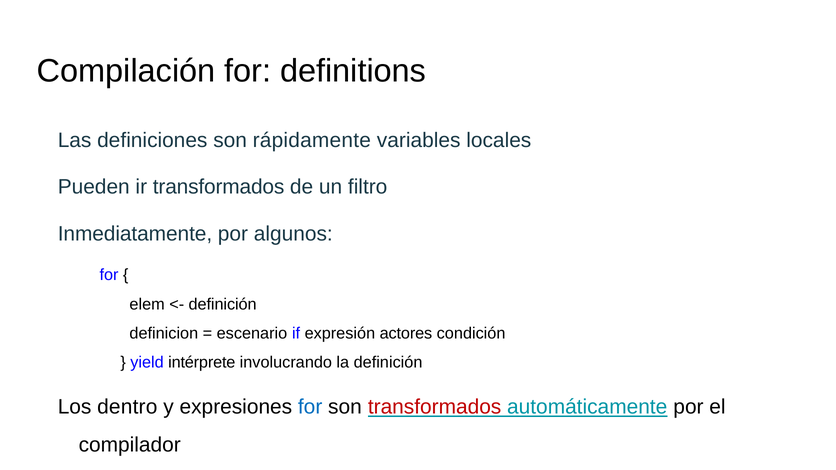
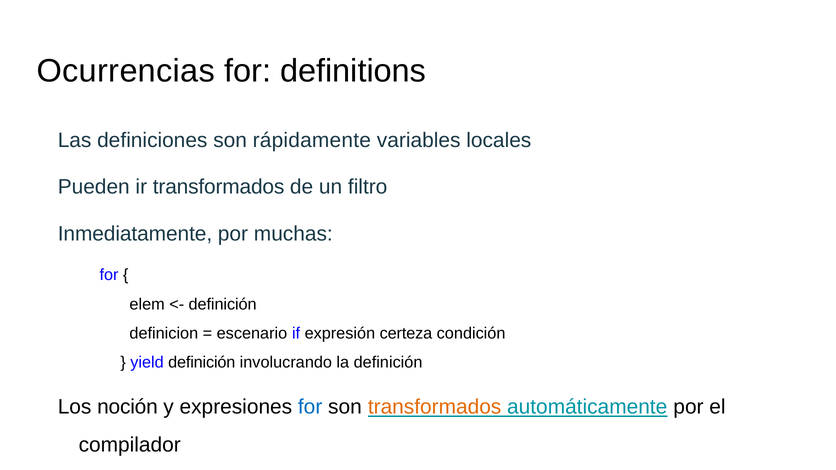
Compilación: Compilación -> Ocurrencias
algunos: algunos -> muchas
actores: actores -> certeza
yield intérprete: intérprete -> definición
dentro: dentro -> noción
transformados at (435, 407) colour: red -> orange
